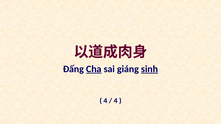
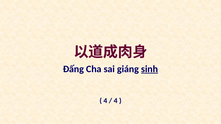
Cha underline: present -> none
